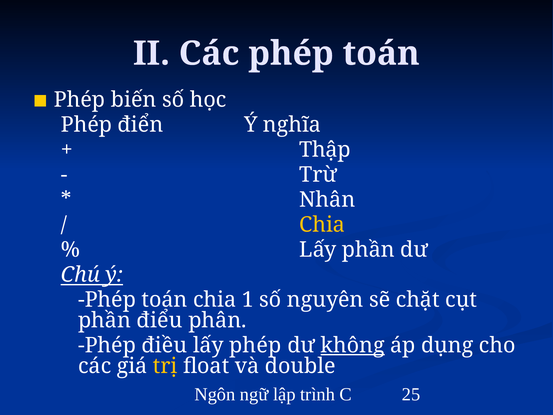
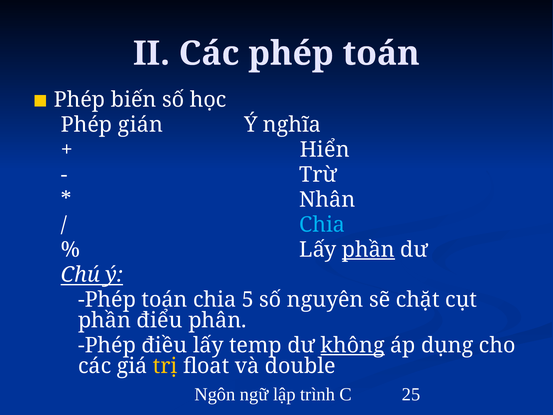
điển: điển -> gián
Thập: Thập -> Hiển
Chia at (322, 225) colour: yellow -> light blue
phần at (368, 250) underline: none -> present
1: 1 -> 5
lấy phép: phép -> temp
